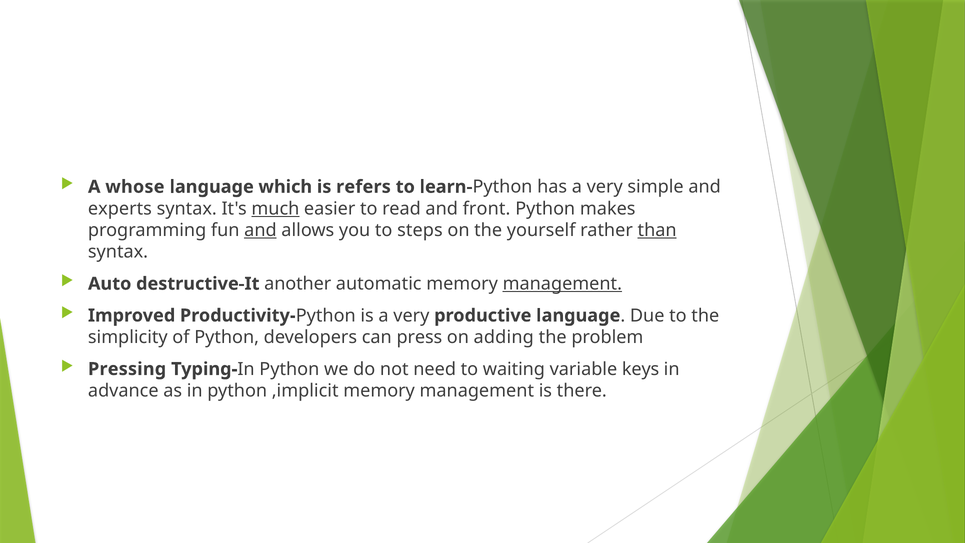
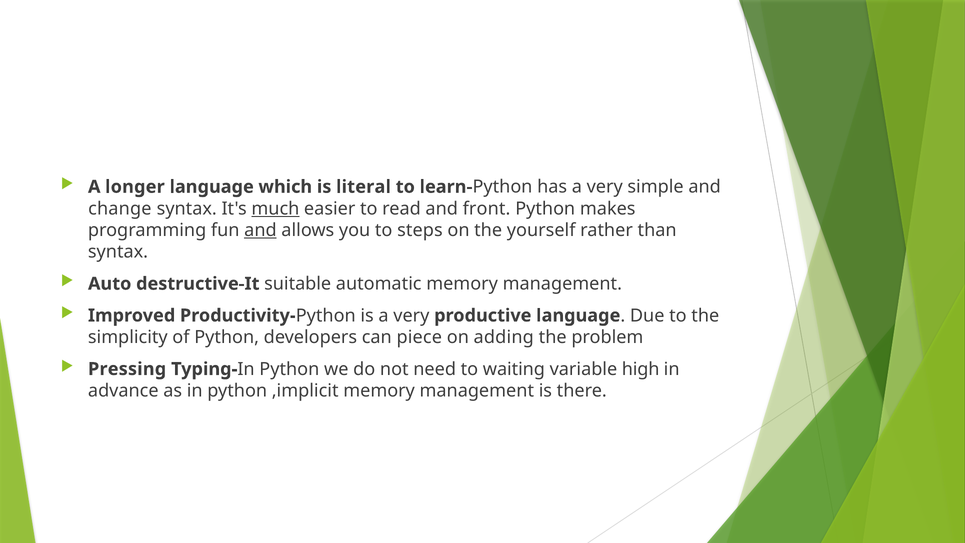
whose: whose -> longer
refers: refers -> literal
experts: experts -> change
than underline: present -> none
another: another -> suitable
management at (562, 284) underline: present -> none
press: press -> piece
keys: keys -> high
